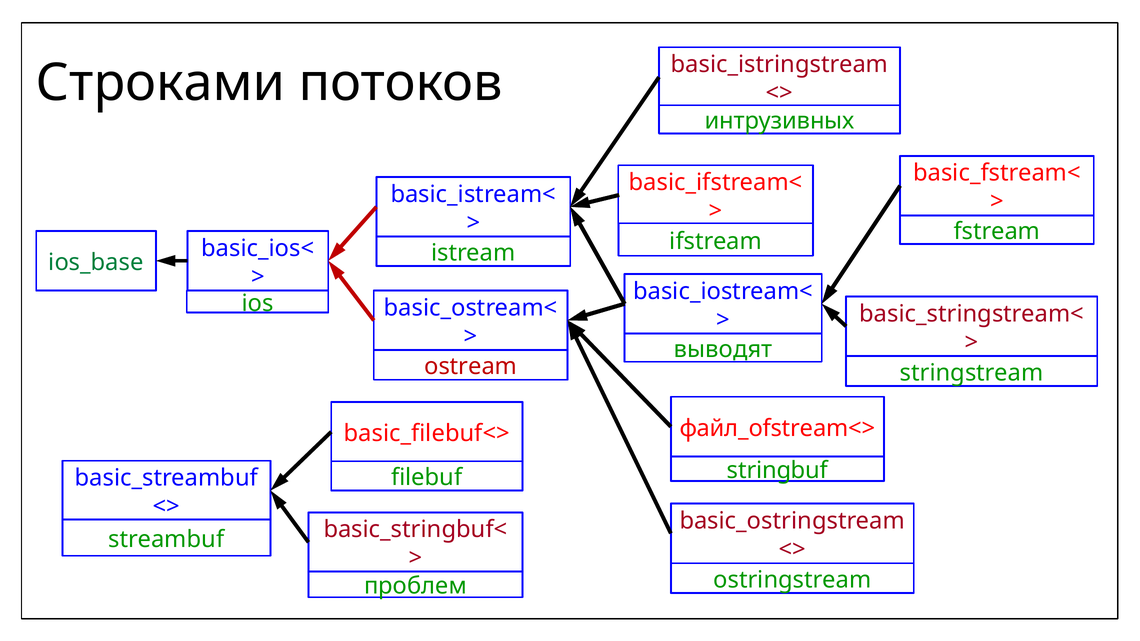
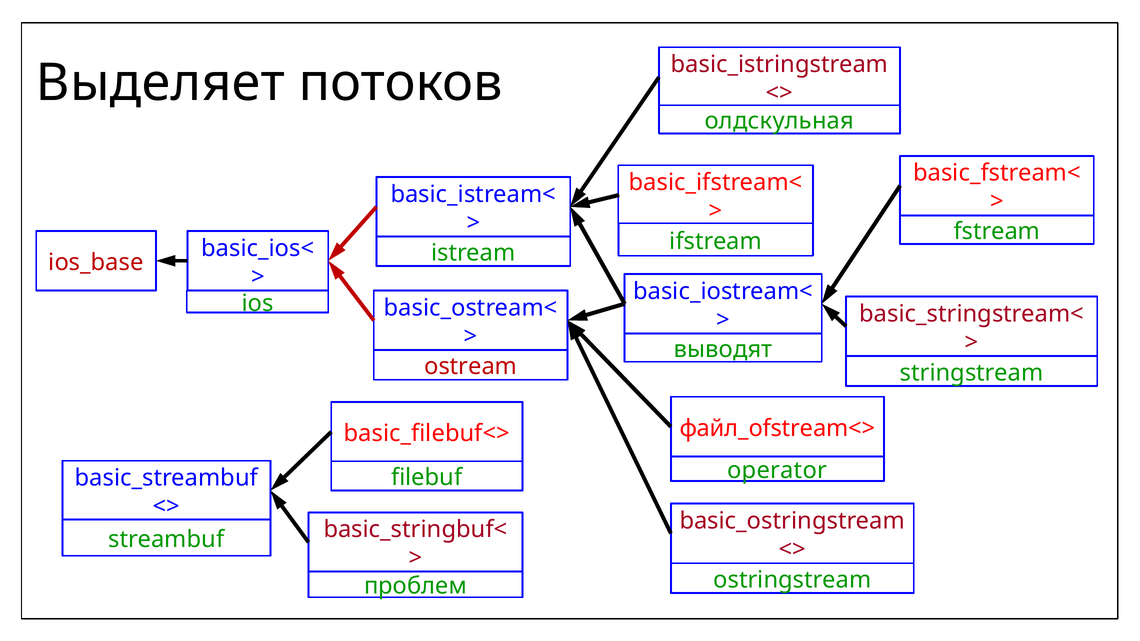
Строками: Строками -> Выделяет
интрузивных: интрузивных -> олдскульная
ios_base colour: green -> red
stringbuf: stringbuf -> operator
